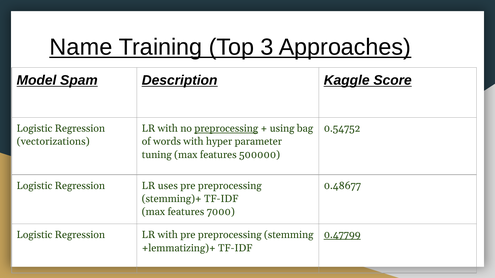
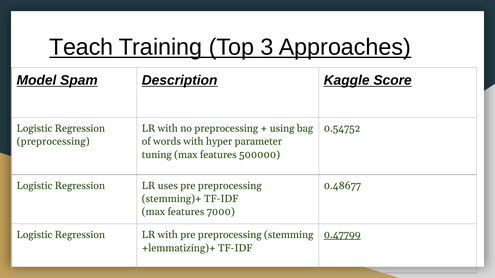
Name: Name -> Teach
preprocessing at (226, 129) underline: present -> none
vectorizations at (53, 142): vectorizations -> preprocessing
